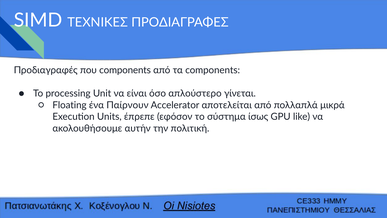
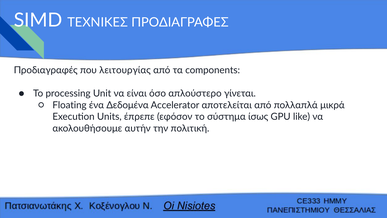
που components: components -> λειτουργίας
Παίρνουν: Παίρνουν -> Δεδομένα
